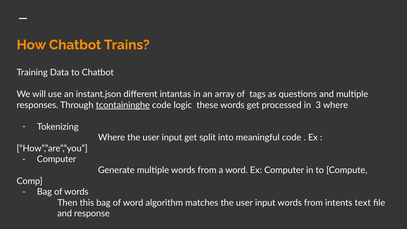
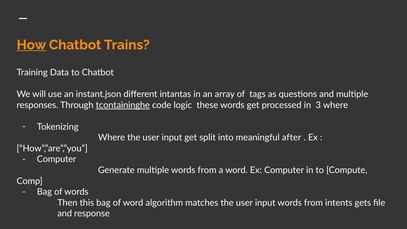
How underline: none -> present
meaningful code: code -> after
text: text -> gets
